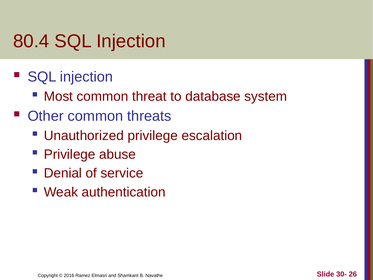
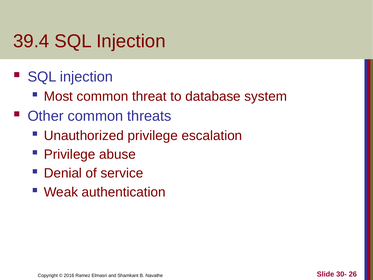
80.4: 80.4 -> 39.4
